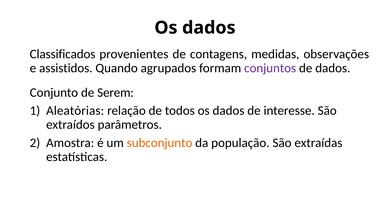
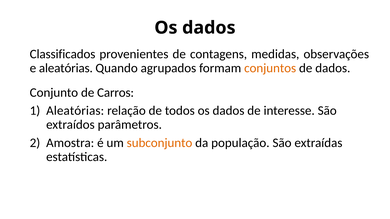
e assistidos: assistidos -> aleatórias
conjuntos colour: purple -> orange
Serem: Serem -> Carros
